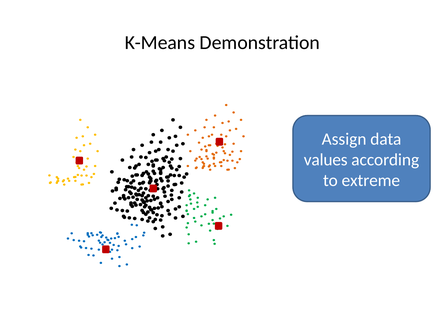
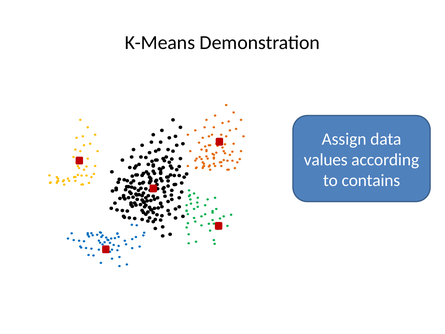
extreme: extreme -> contains
